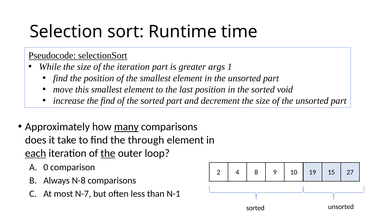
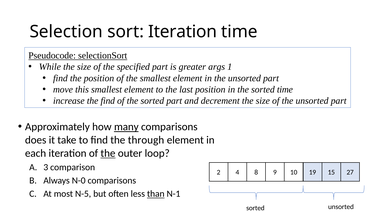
sort Runtime: Runtime -> Iteration
the iteration: iteration -> specified
sorted void: void -> time
each underline: present -> none
0: 0 -> 3
N-8: N-8 -> N-0
N-7: N-7 -> N-5
than underline: none -> present
